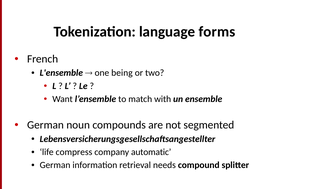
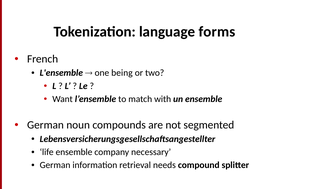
life compress: compress -> ensemble
automatic: automatic -> necessary
